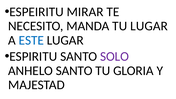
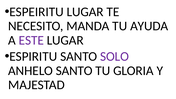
ESPEIRITU MIRAR: MIRAR -> LUGAR
TU LUGAR: LUGAR -> AYUDA
ESTE colour: blue -> purple
